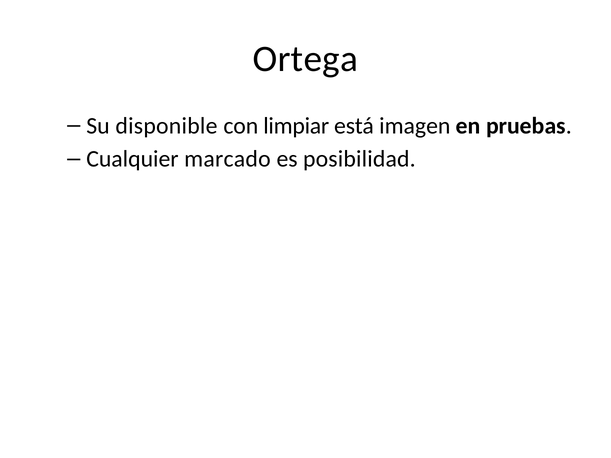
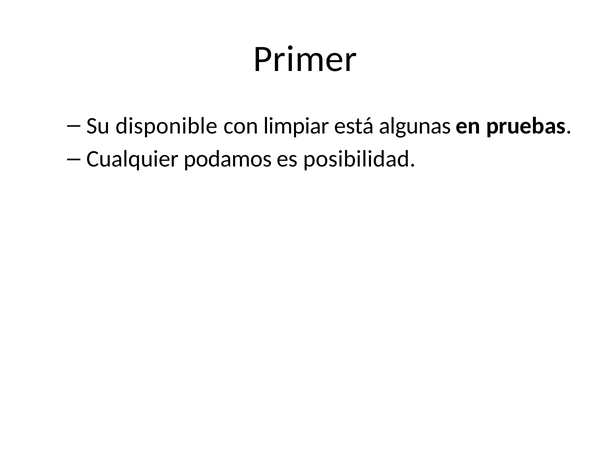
Ortega: Ortega -> Primer
imagen: imagen -> algunas
marcado: marcado -> podamos
